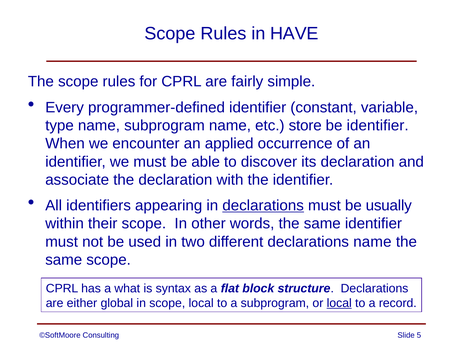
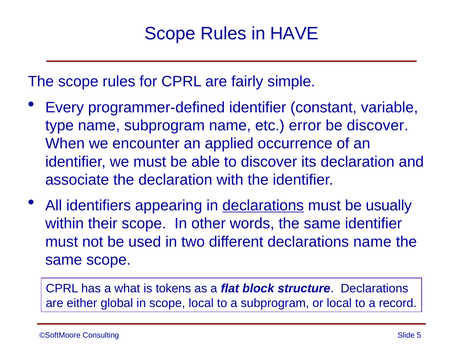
store: store -> error
be identifier: identifier -> discover
syntax: syntax -> tokens
local at (339, 303) underline: present -> none
